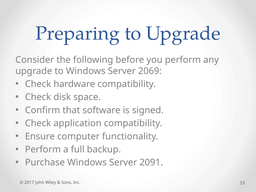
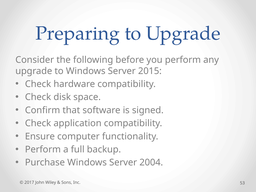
2069: 2069 -> 2015
2091: 2091 -> 2004
